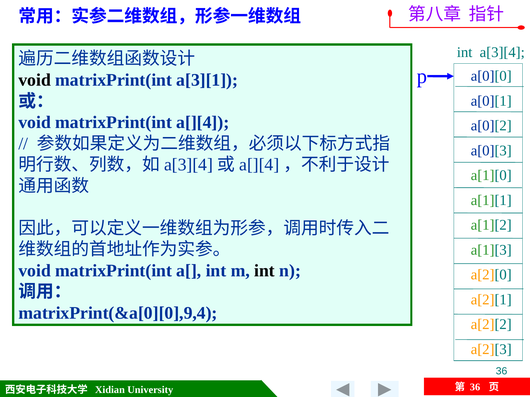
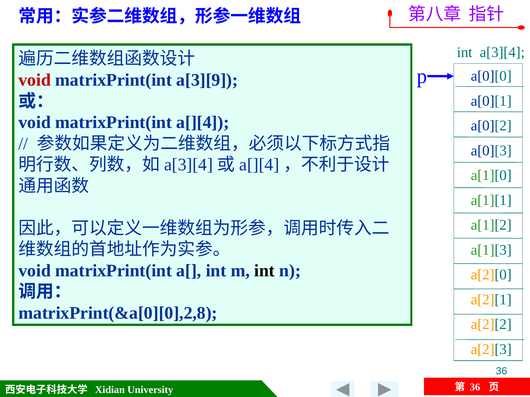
void at (35, 80) colour: black -> red
a[3][1: a[3][1 -> a[3][9
matrixPrint(&a[0][0],9,4: matrixPrint(&a[0][0],9,4 -> matrixPrint(&a[0][0],2,8
